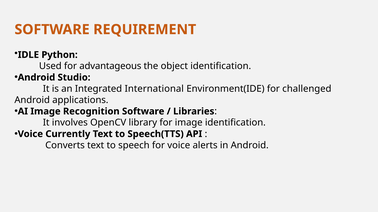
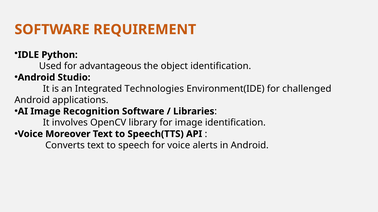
International: International -> Technologies
Currently: Currently -> Moreover
